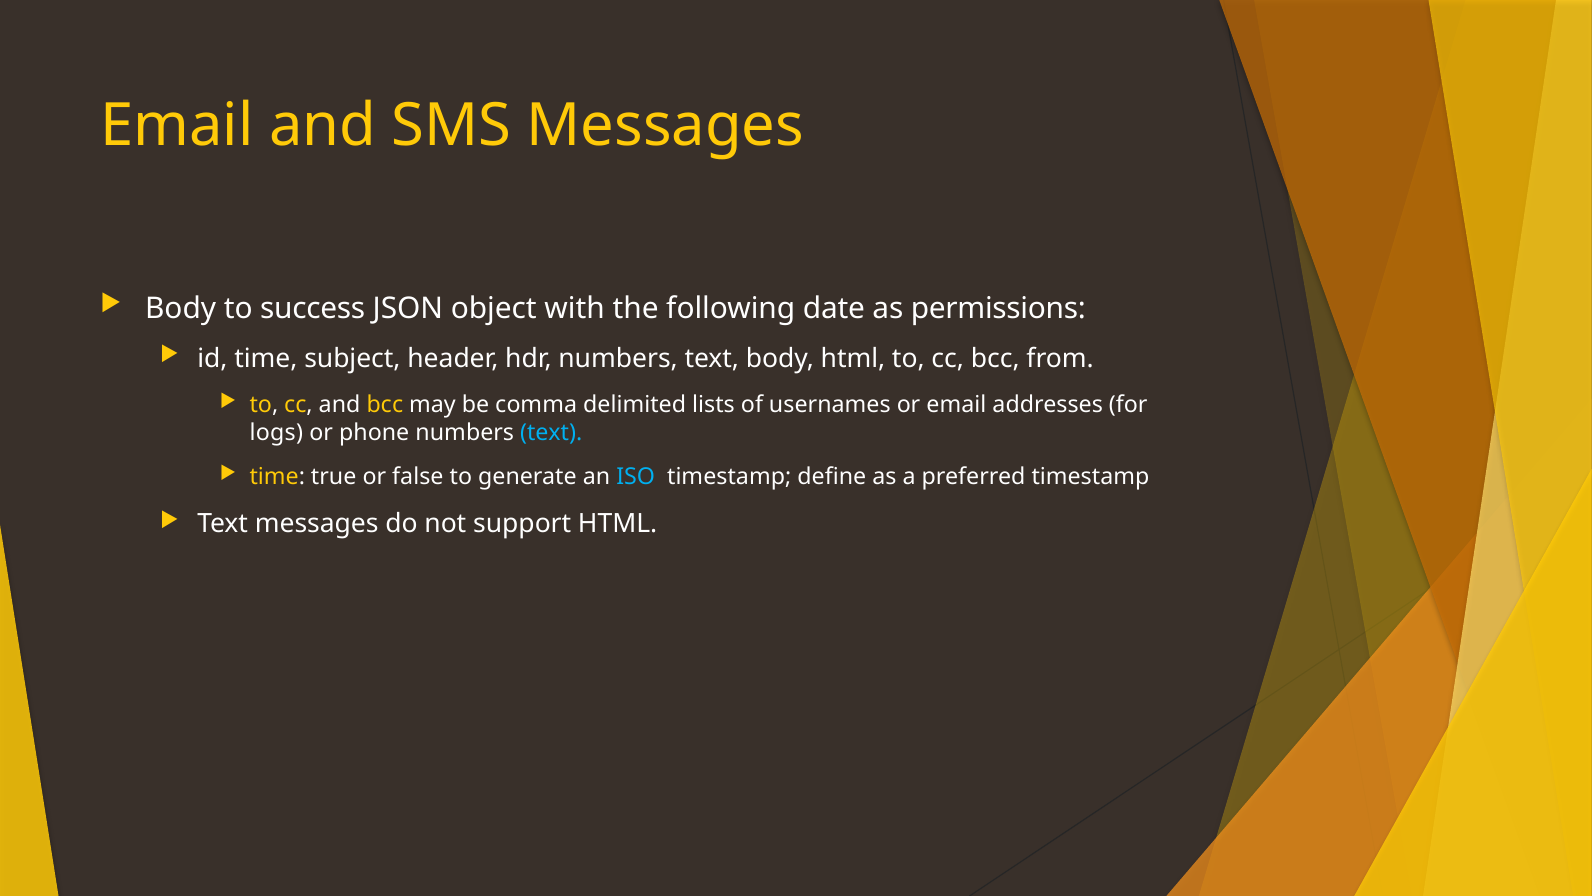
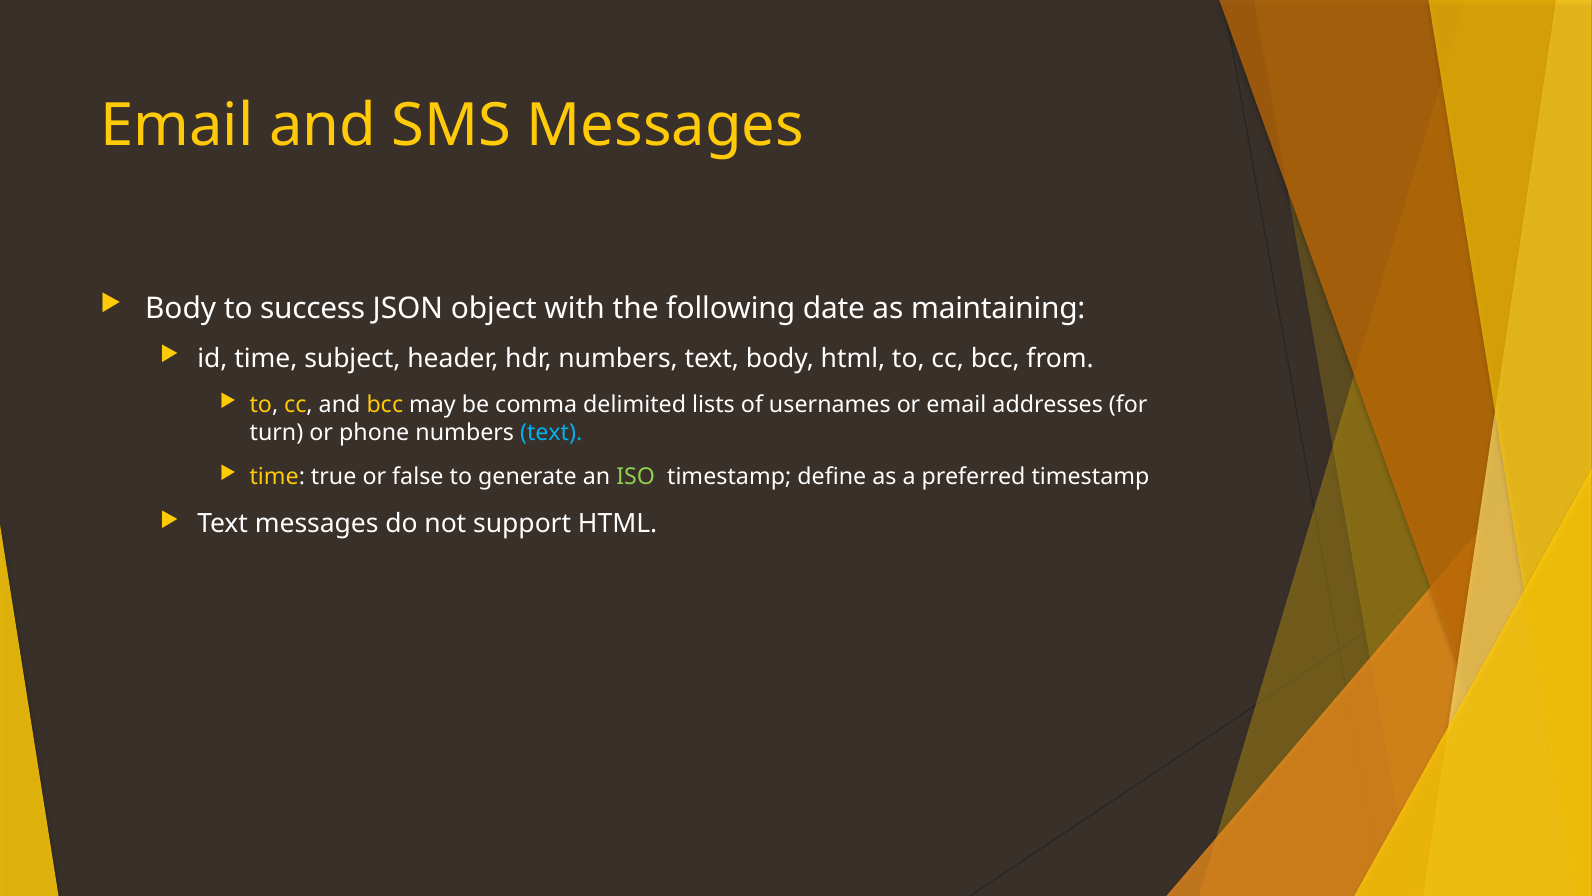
permissions: permissions -> maintaining
logs: logs -> turn
ISO colour: light blue -> light green
